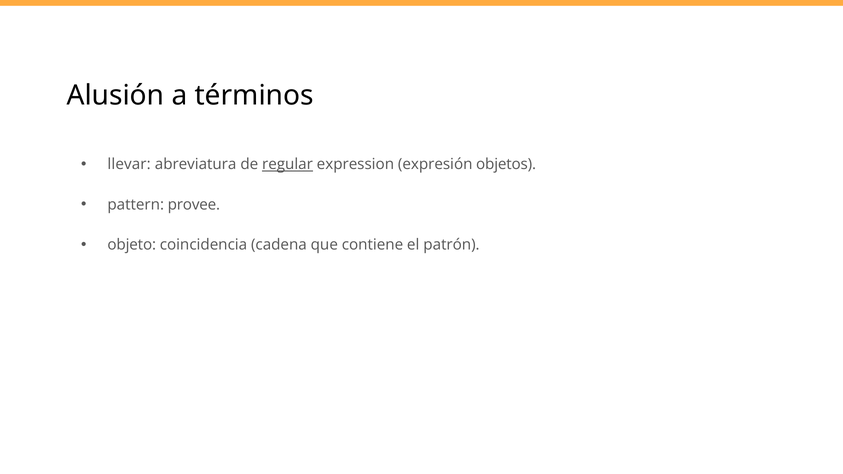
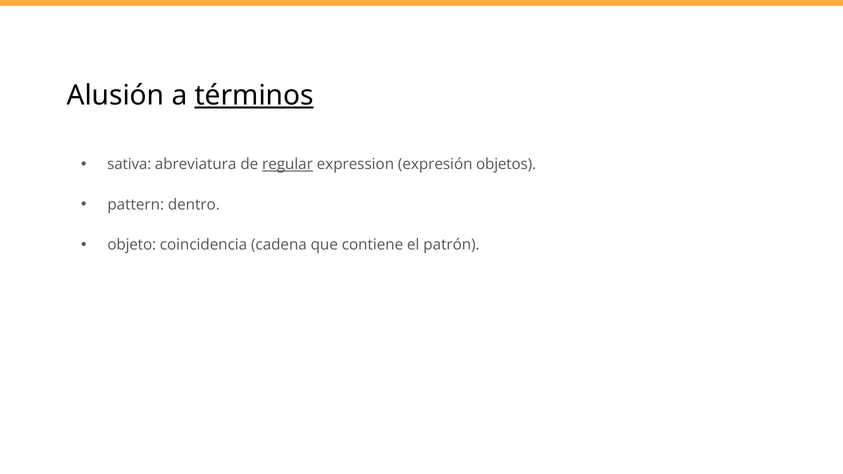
términos underline: none -> present
llevar: llevar -> sativa
provee: provee -> dentro
